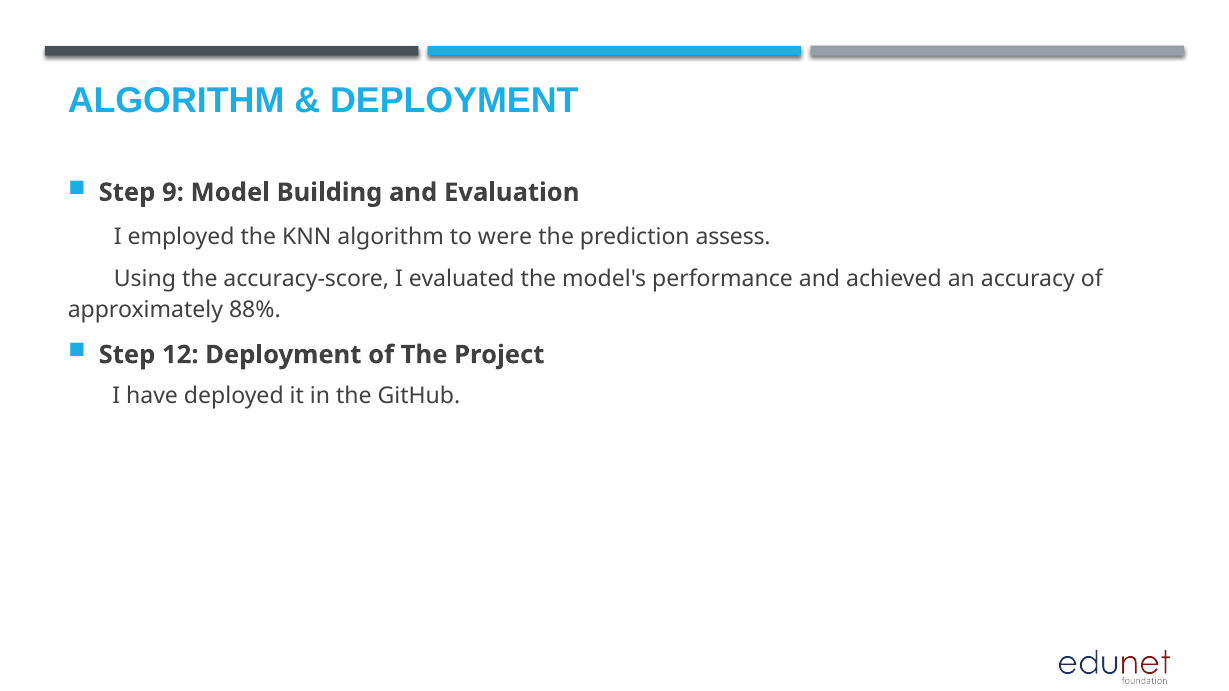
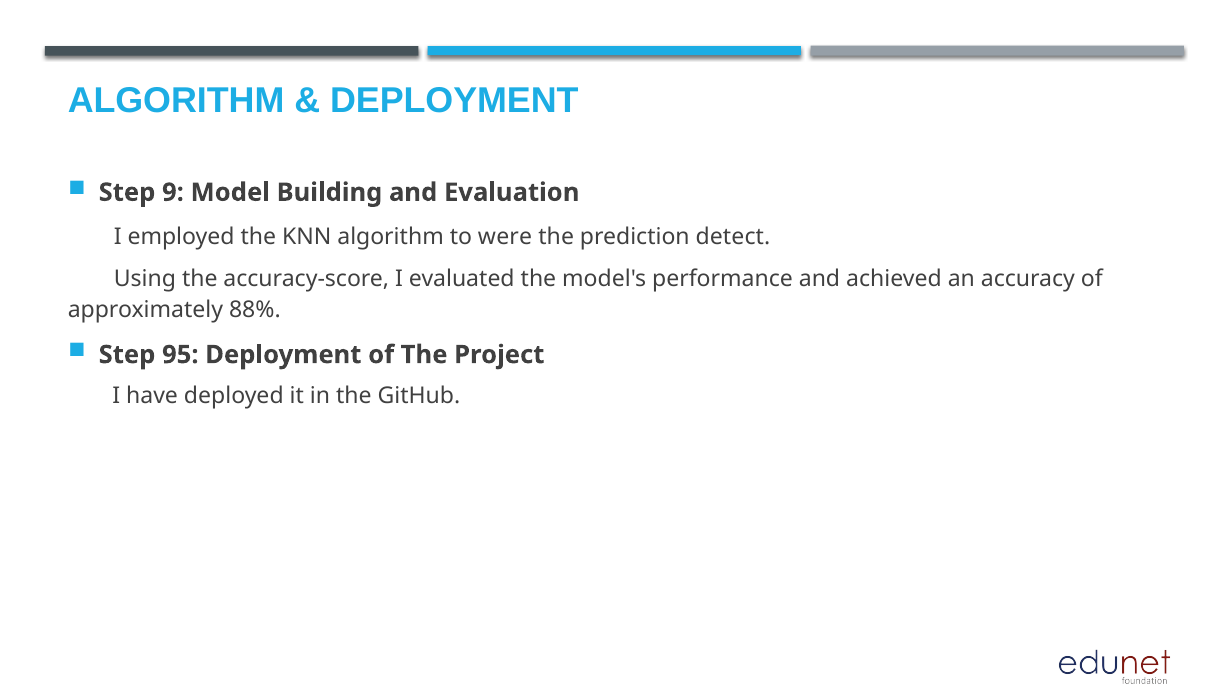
assess: assess -> detect
12: 12 -> 95
